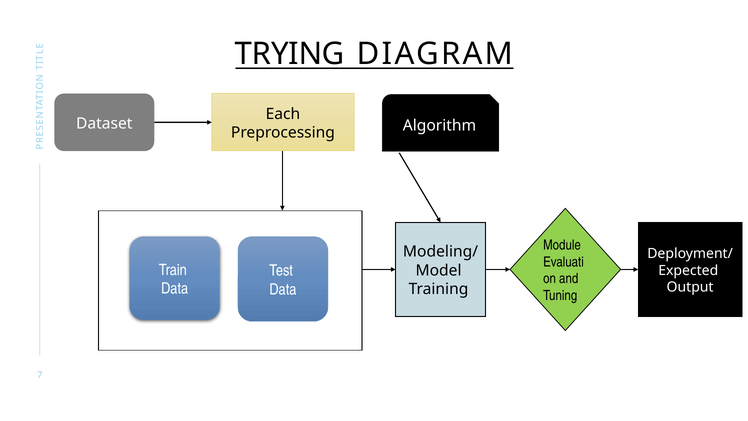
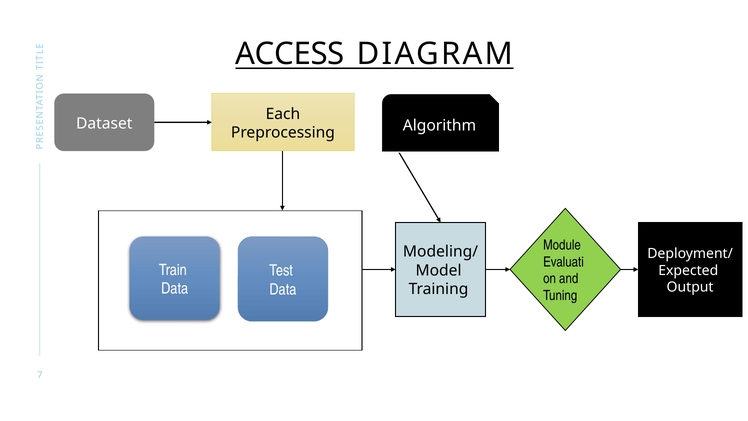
TRYING: TRYING -> ACCESS
